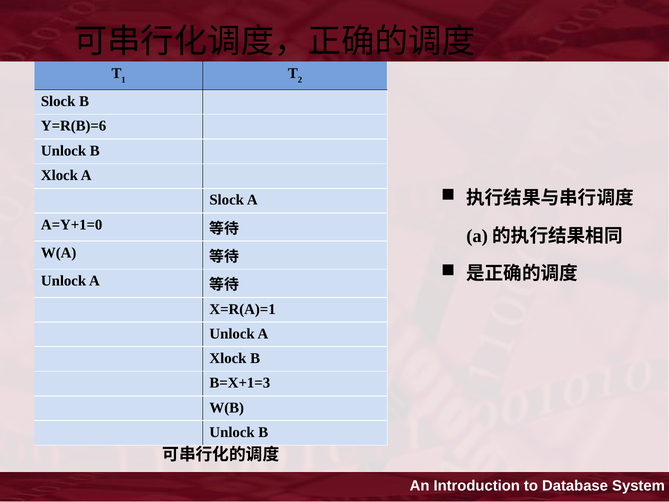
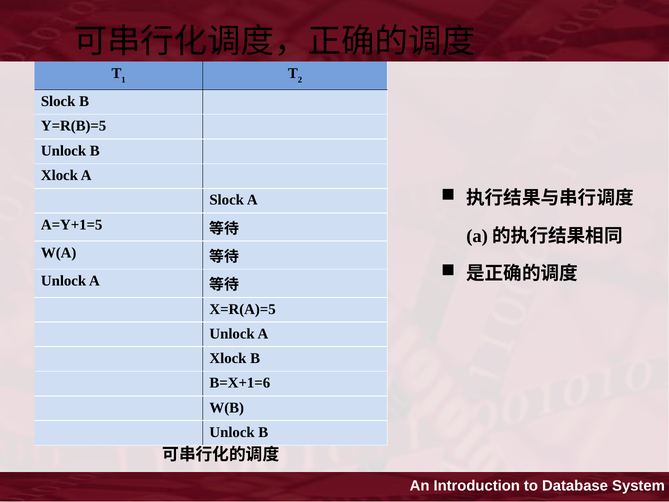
Y=R(B)=6: Y=R(B)=6 -> Y=R(B)=5
A=Y+1=0: A=Y+1=0 -> A=Y+1=5
X=R(A)=1: X=R(A)=1 -> X=R(A)=5
B=X+1=3: B=X+1=3 -> B=X+1=6
